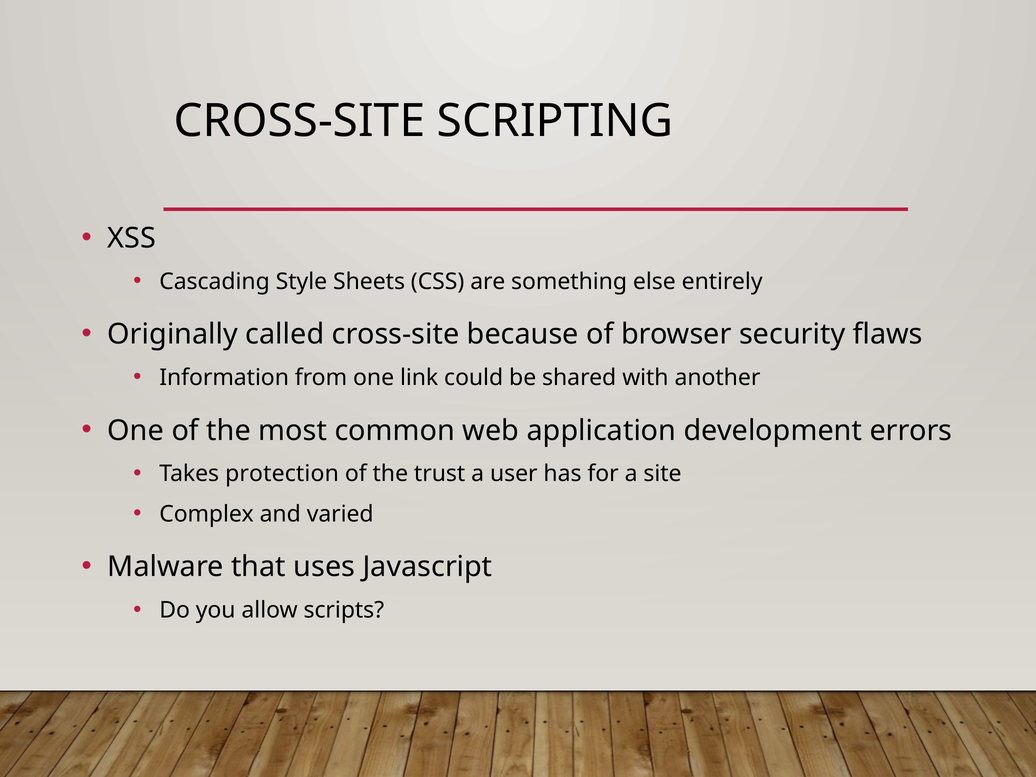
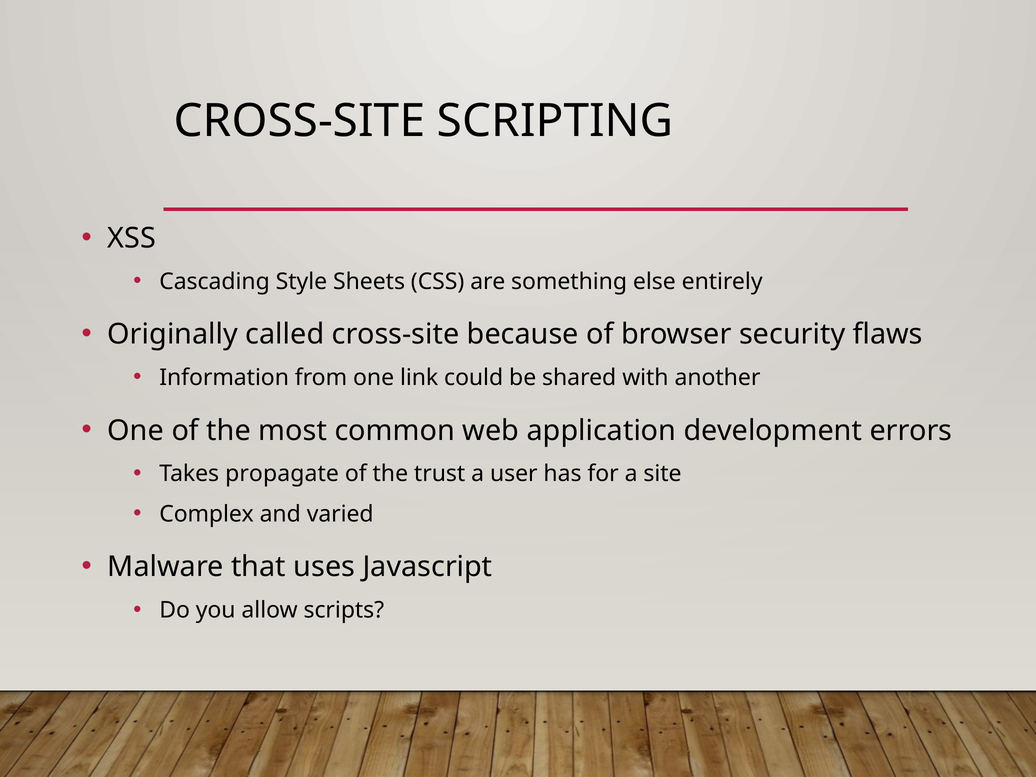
protection: protection -> propagate
